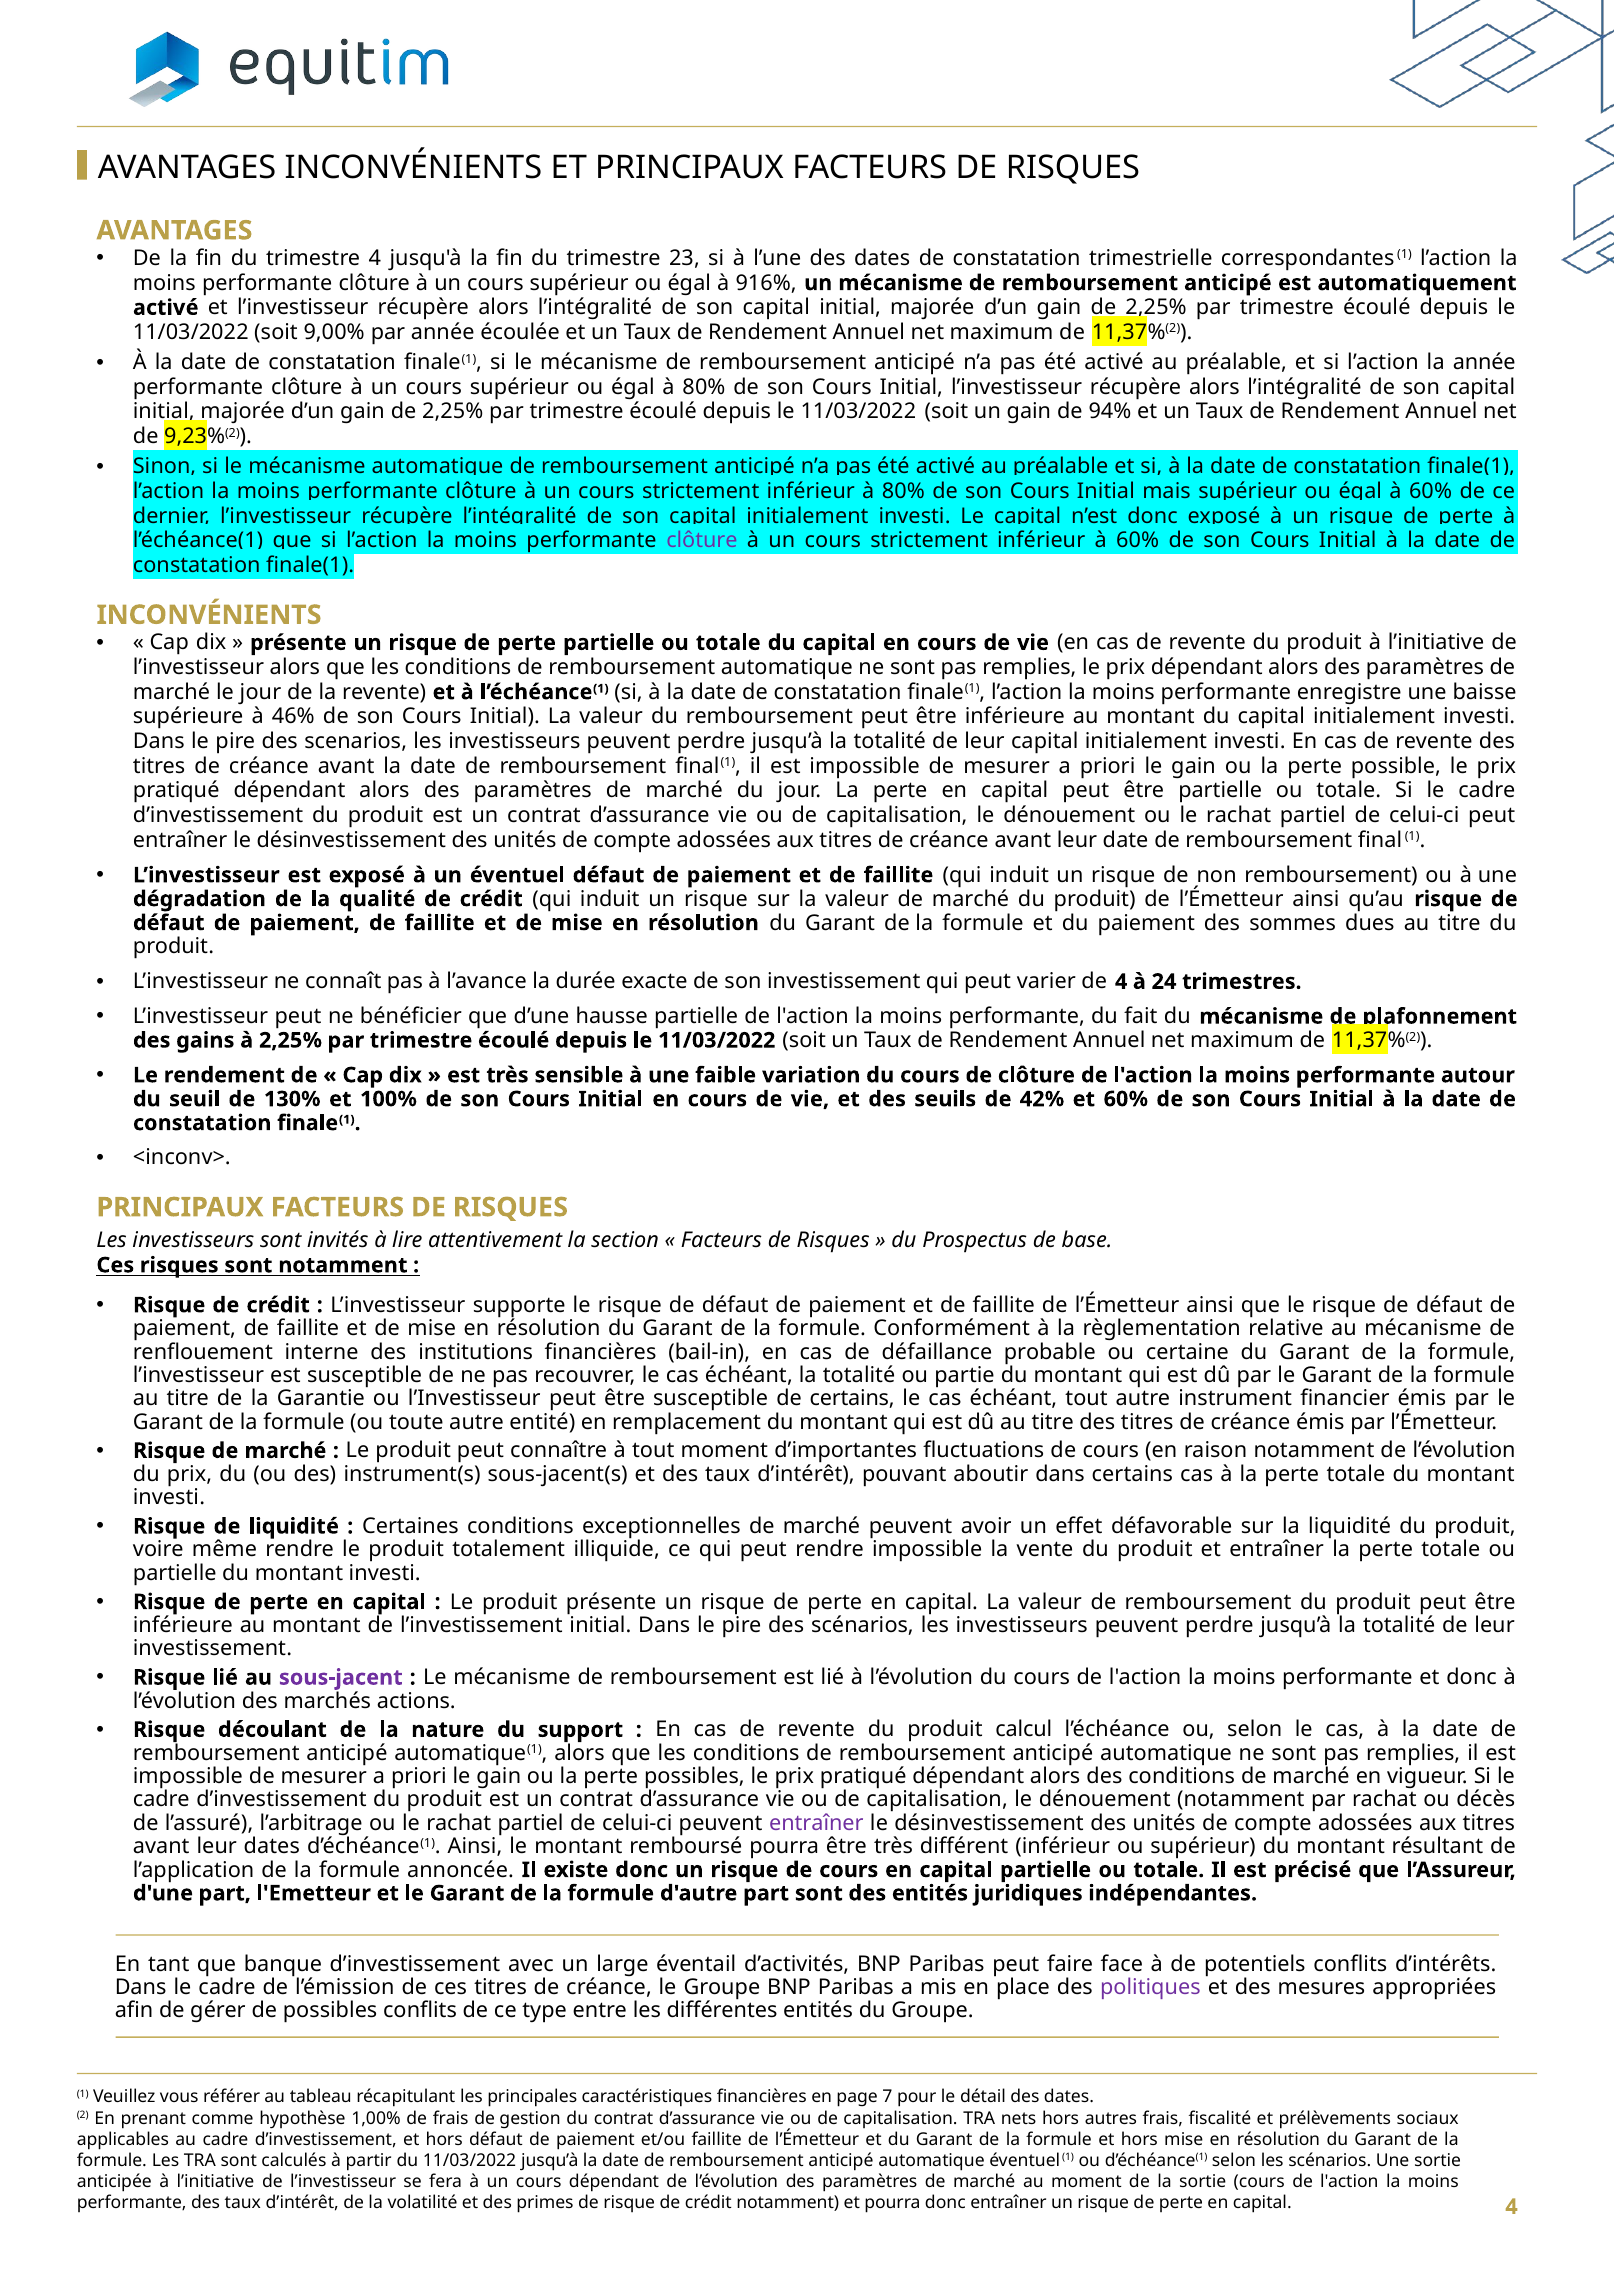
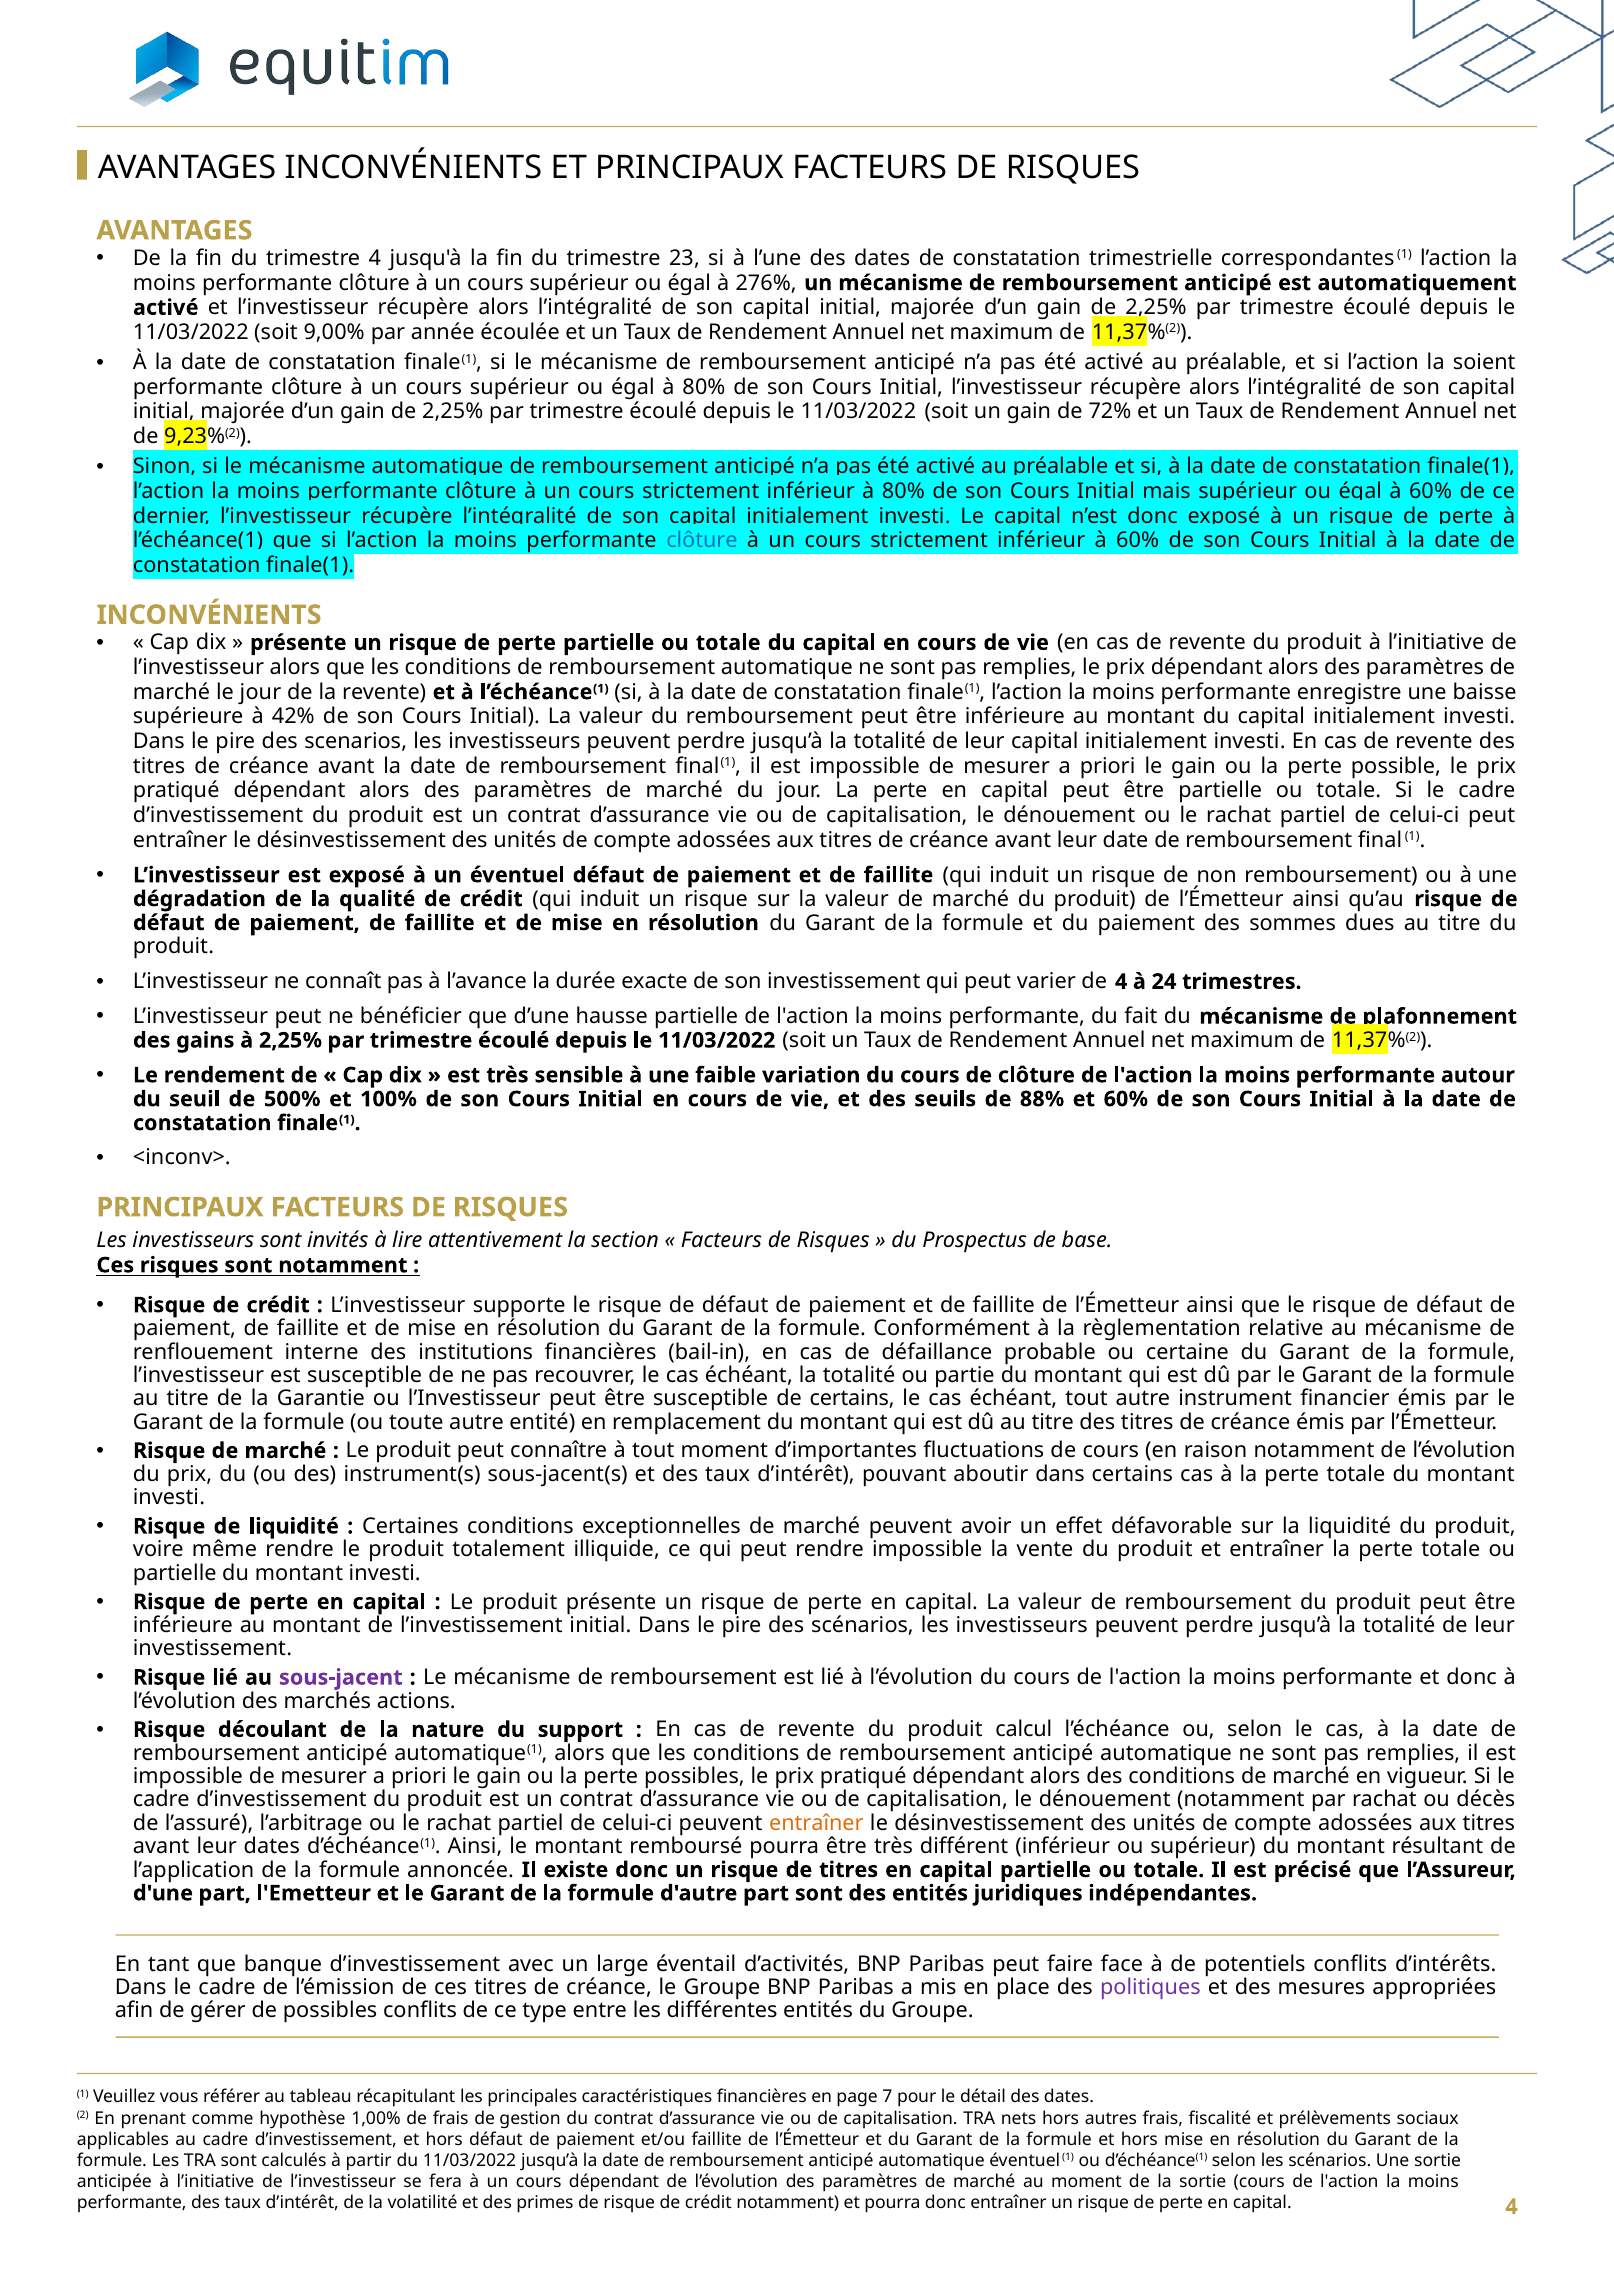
916%: 916% -> 276%
la année: année -> soient
94%: 94% -> 72%
clôture at (702, 541) colour: purple -> blue
46%: 46% -> 42%
130%: 130% -> 500%
42%: 42% -> 88%
entraîner at (816, 1823) colour: purple -> orange
risque de cours: cours -> titres
